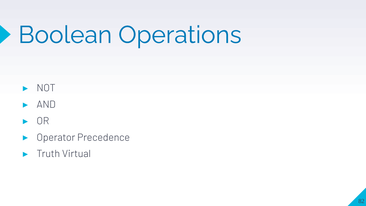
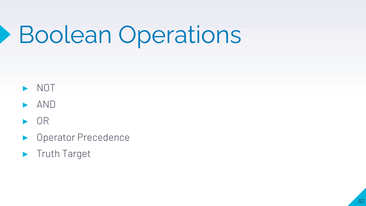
Virtual: Virtual -> Target
